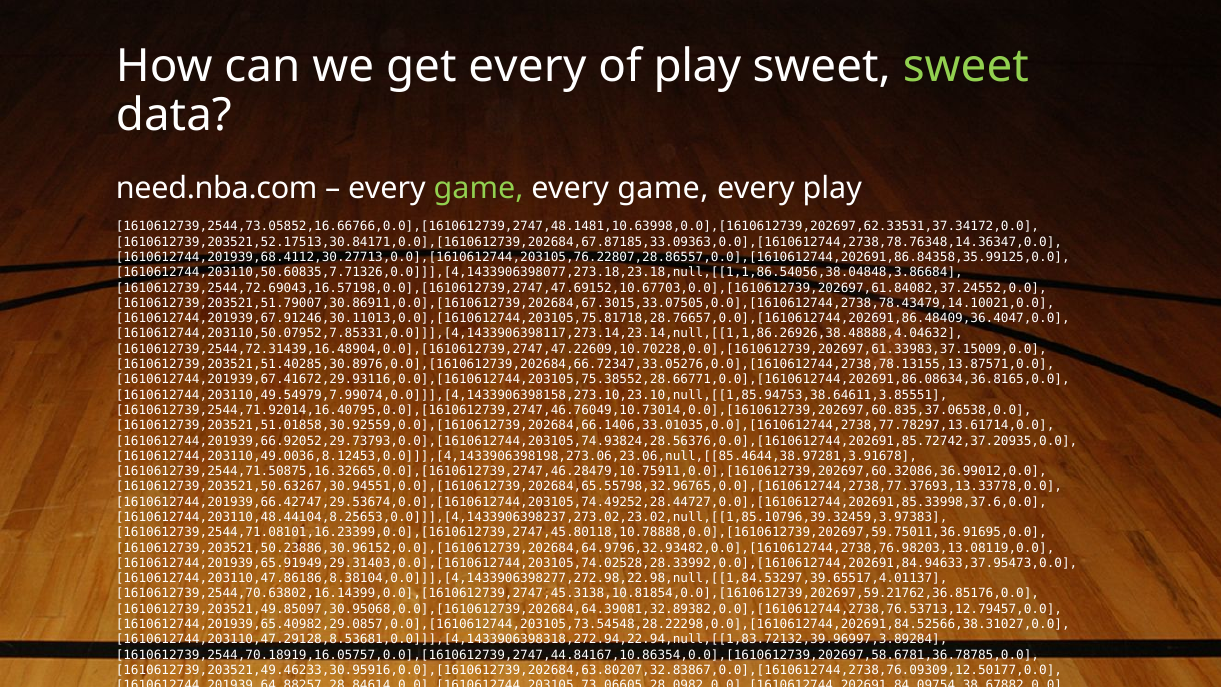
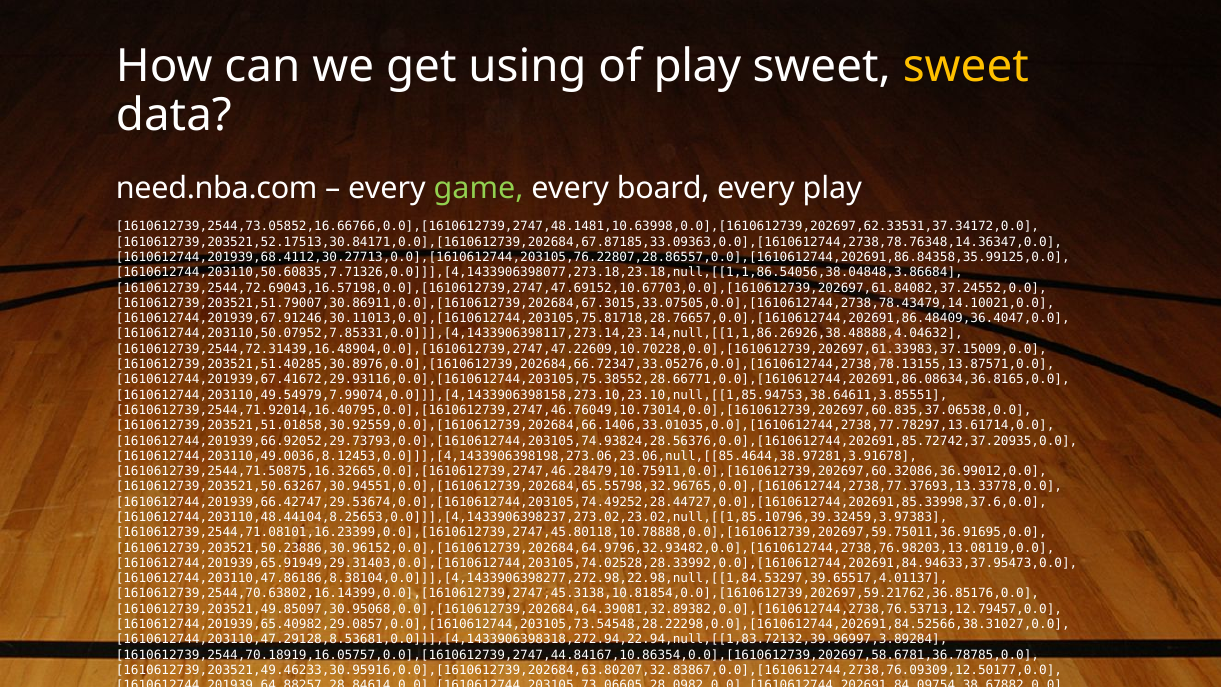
get every: every -> using
sweet at (966, 66) colour: light green -> yellow
game at (663, 189): game -> board
